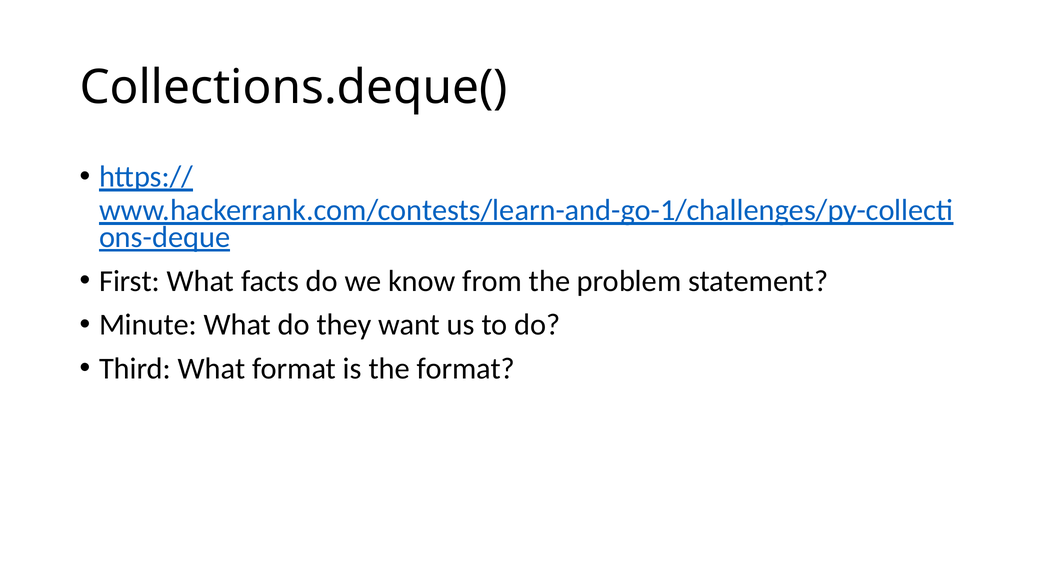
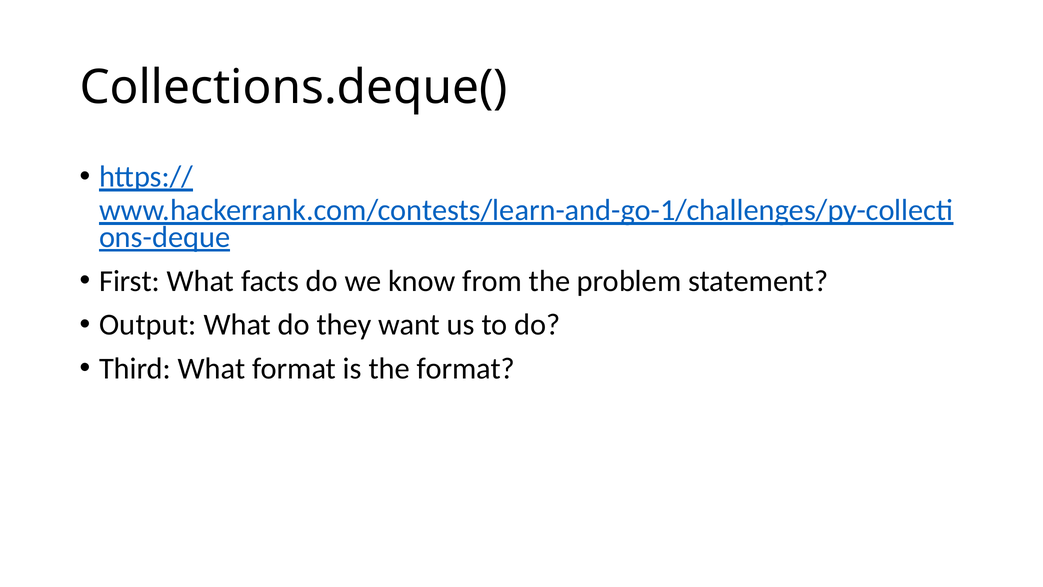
Minute: Minute -> Output
